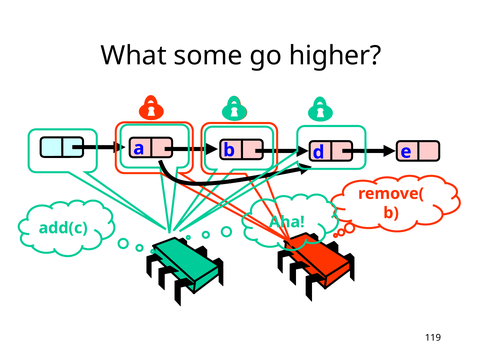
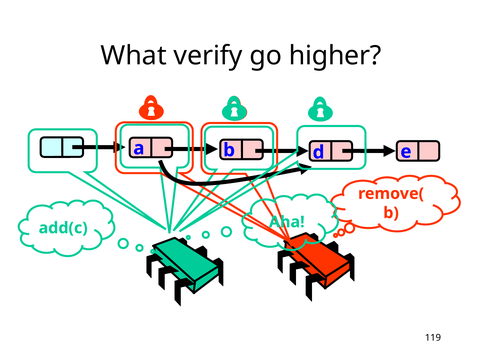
some: some -> verify
